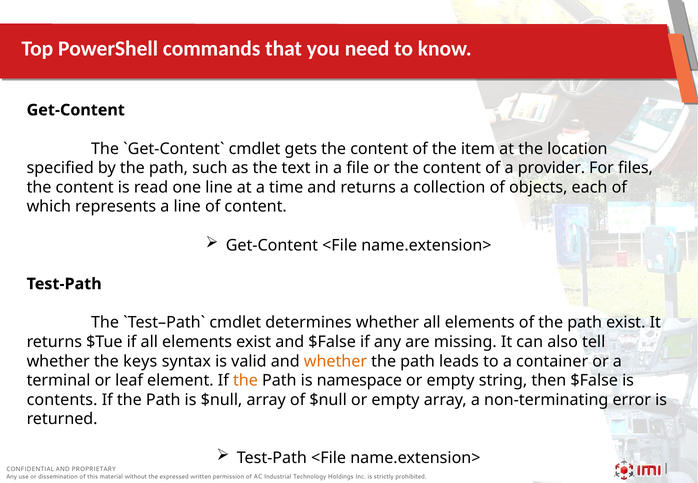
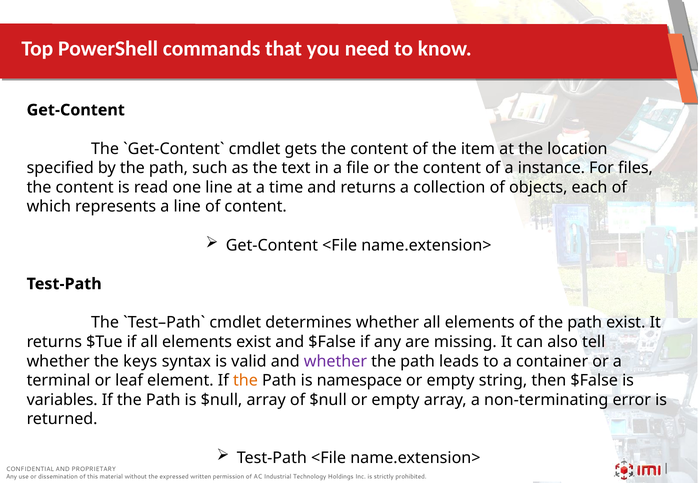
provider: provider -> instance
whether at (335, 361) colour: orange -> purple
contents: contents -> variables
